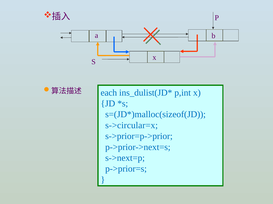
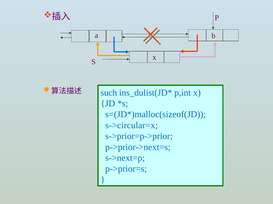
each: each -> such
